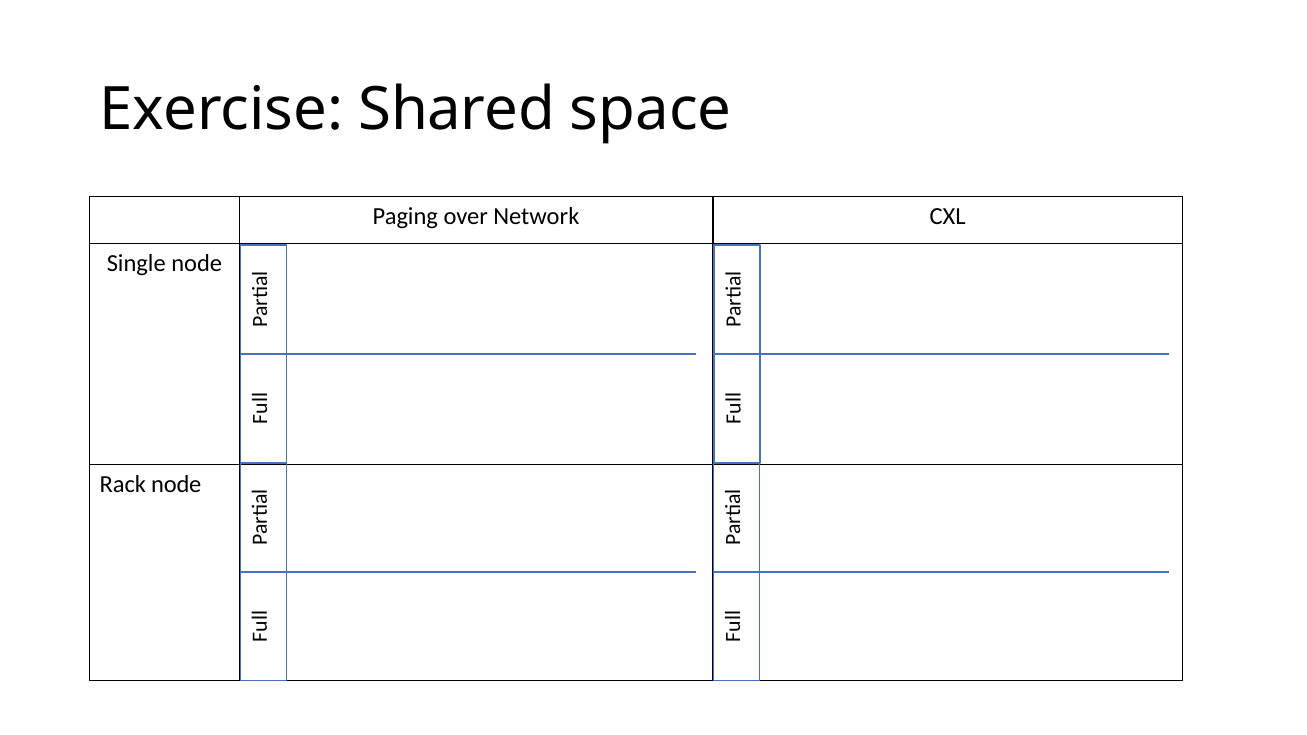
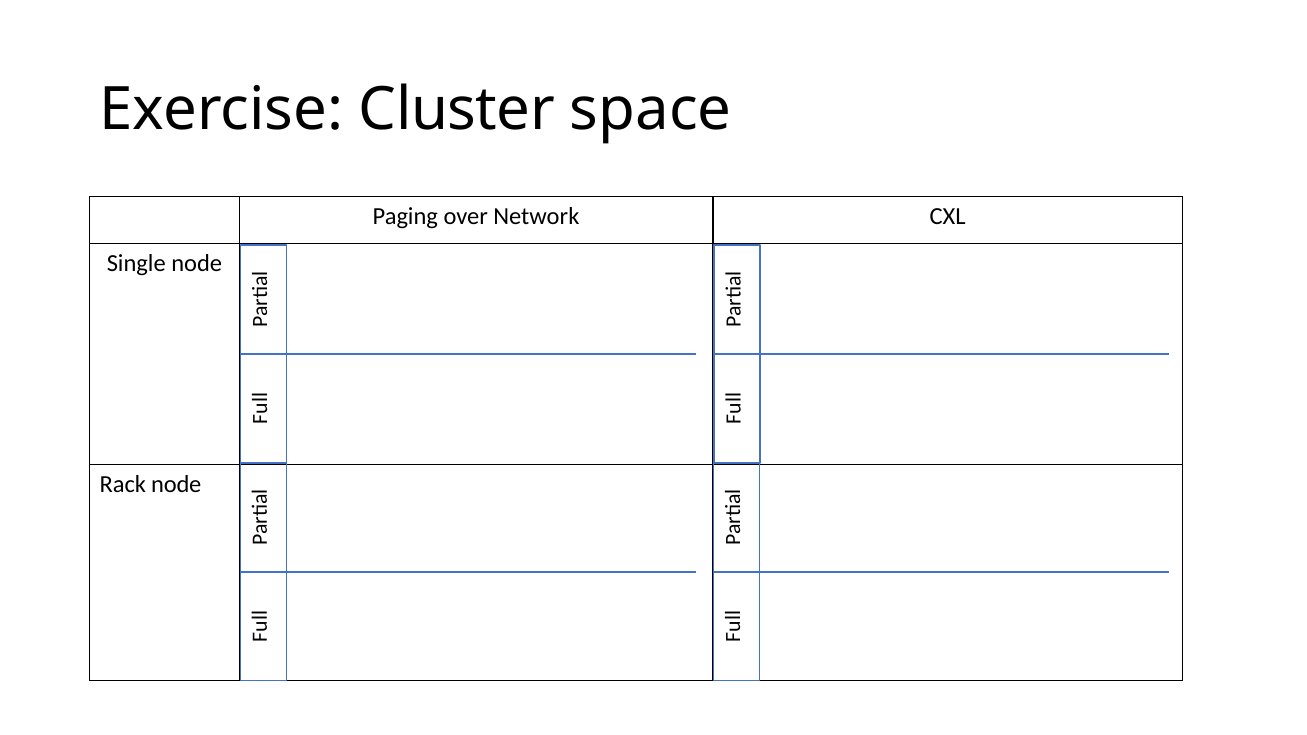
Shared: Shared -> Cluster
